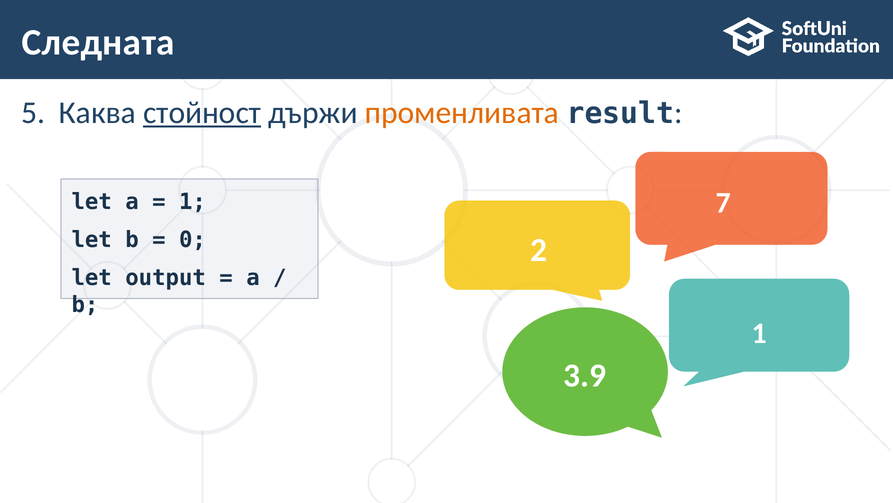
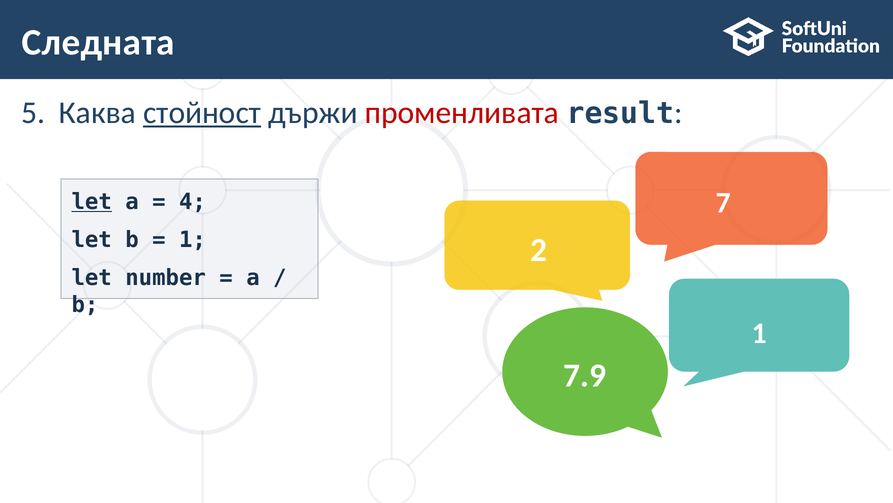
променливата colour: orange -> red
let at (92, 202) underline: none -> present
1 at (192, 202): 1 -> 4
0 at (192, 240): 0 -> 1
output: output -> number
3.9: 3.9 -> 7.9
